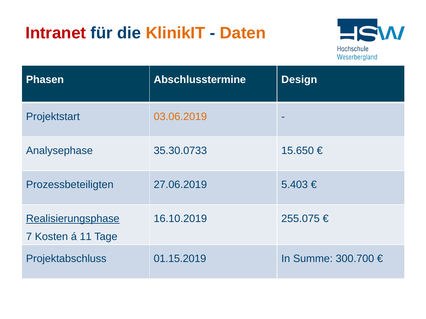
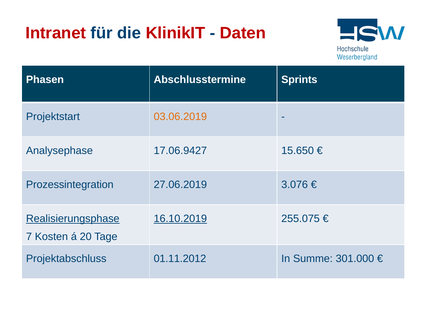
KlinikIT colour: orange -> red
Daten colour: orange -> red
Design: Design -> Sprints
35.30.0733: 35.30.0733 -> 17.06.9427
Prozessbeteiligten: Prozessbeteiligten -> Prozessintegration
5.403: 5.403 -> 3.076
16.10.2019 underline: none -> present
11: 11 -> 20
01.15.2019: 01.15.2019 -> 01.11.2012
300.700: 300.700 -> 301.000
